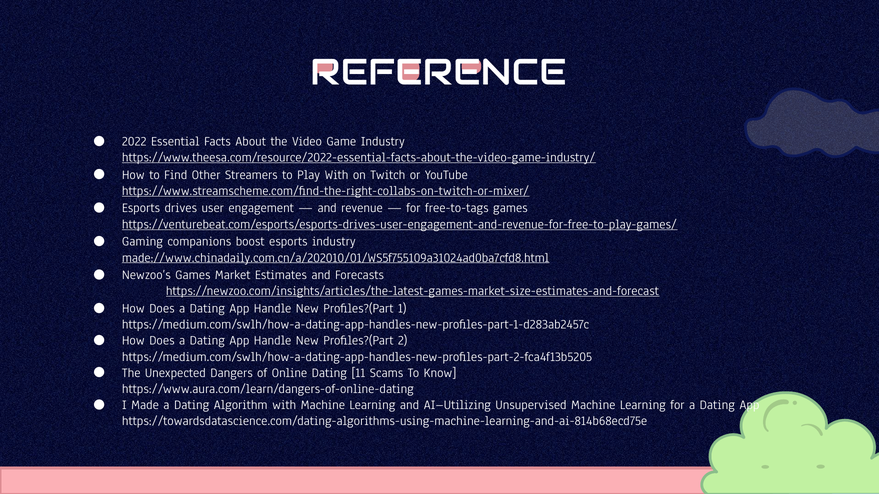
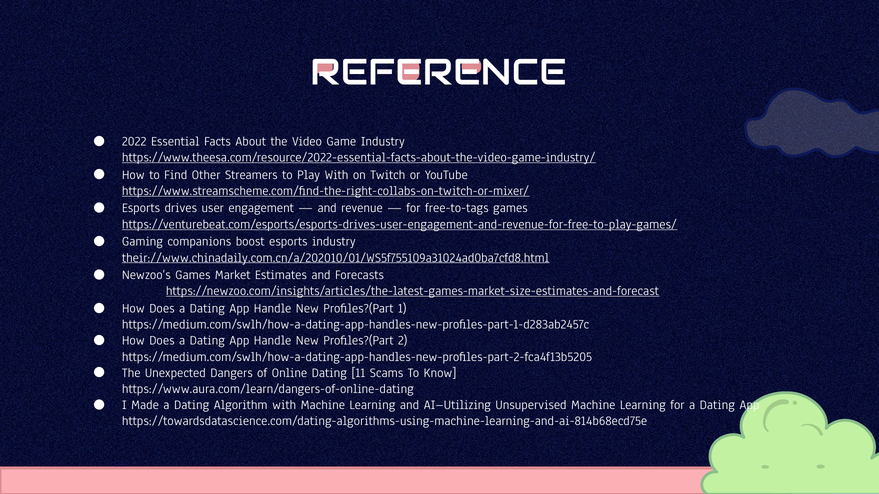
made://www.chinadaily.com.cn/a/202010/01/WS5f755109a31024ad0ba7cfd8.html: made://www.chinadaily.com.cn/a/202010/01/WS5f755109a31024ad0ba7cfd8.html -> their://www.chinadaily.com.cn/a/202010/01/WS5f755109a31024ad0ba7cfd8.html
